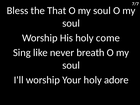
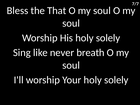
His holy come: come -> solely
Your holy adore: adore -> solely
